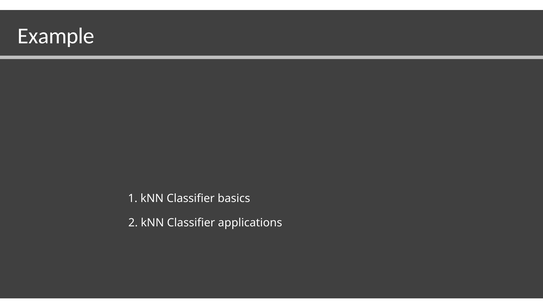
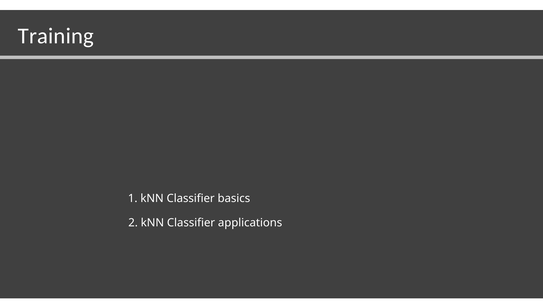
Example: Example -> Training
